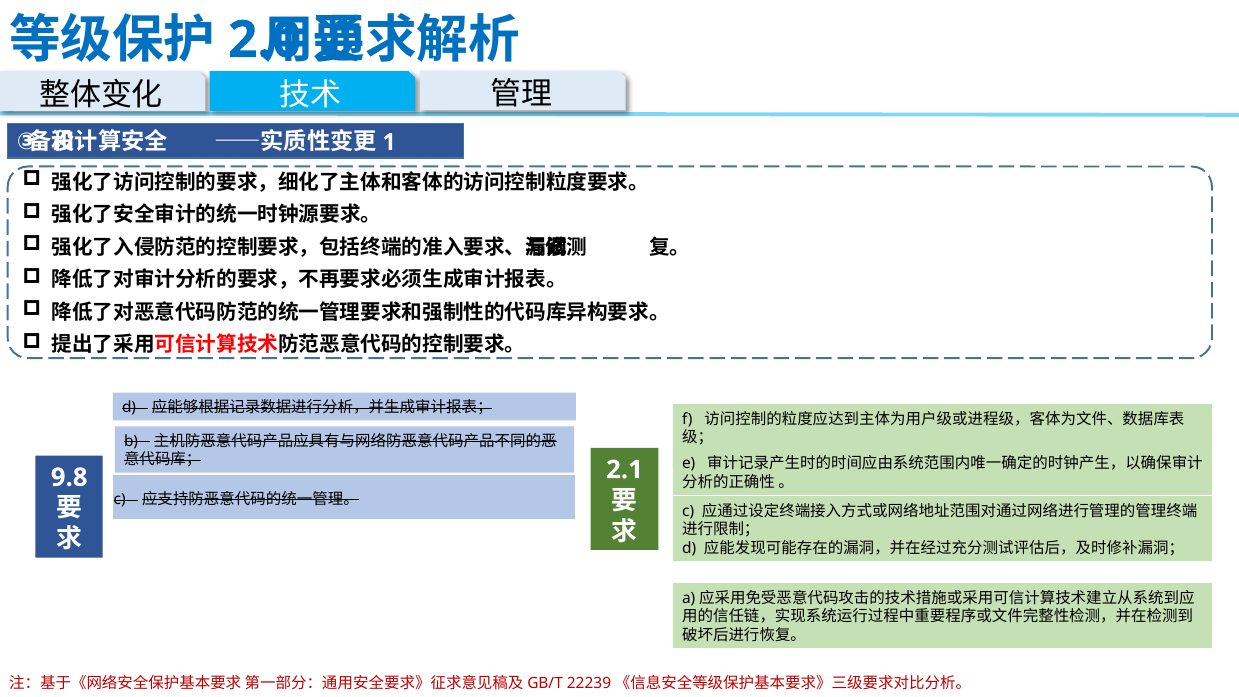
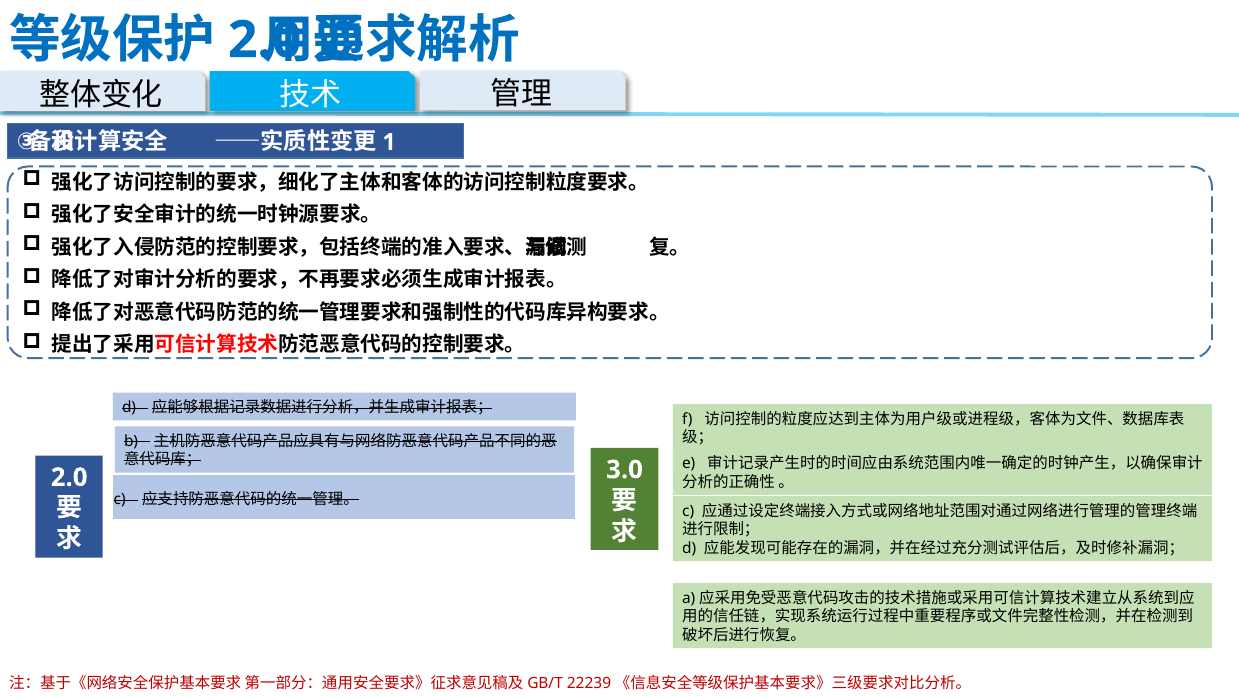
2.1: 2.1 -> 3.0
9.8 at (69, 477): 9.8 -> 2.0
